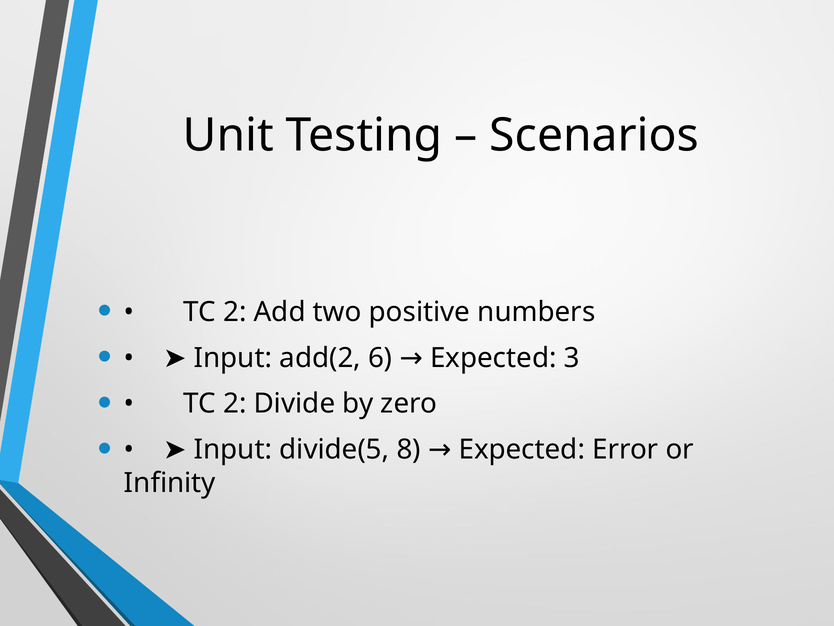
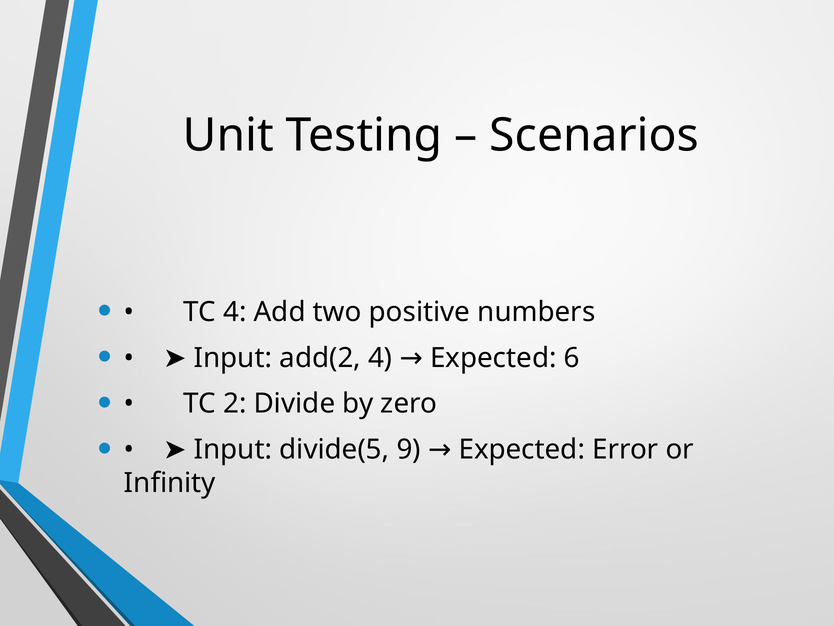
2 at (235, 312): 2 -> 4
add(2 6: 6 -> 4
3: 3 -> 6
8: 8 -> 9
